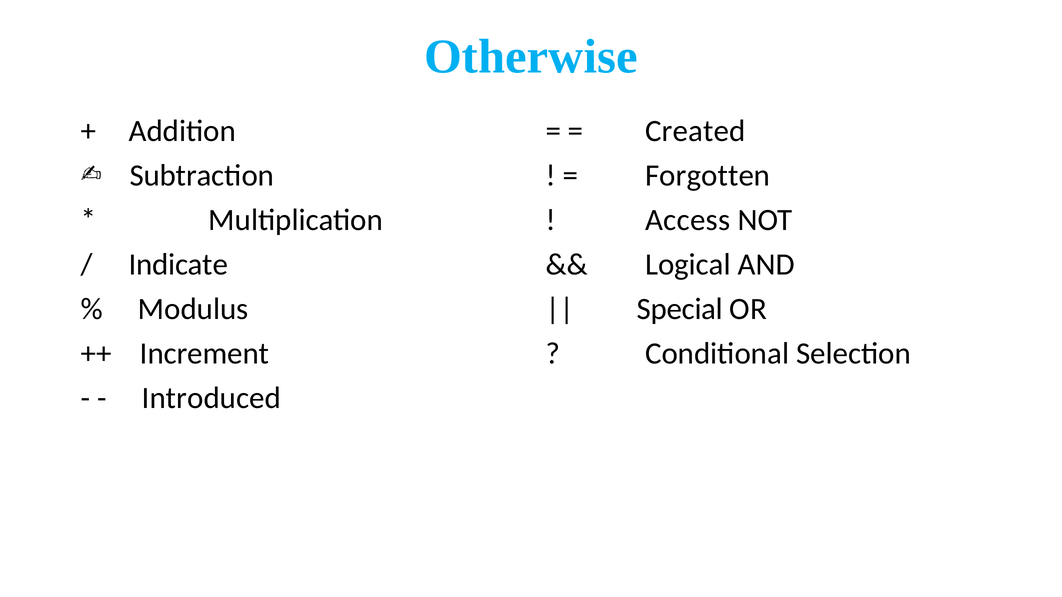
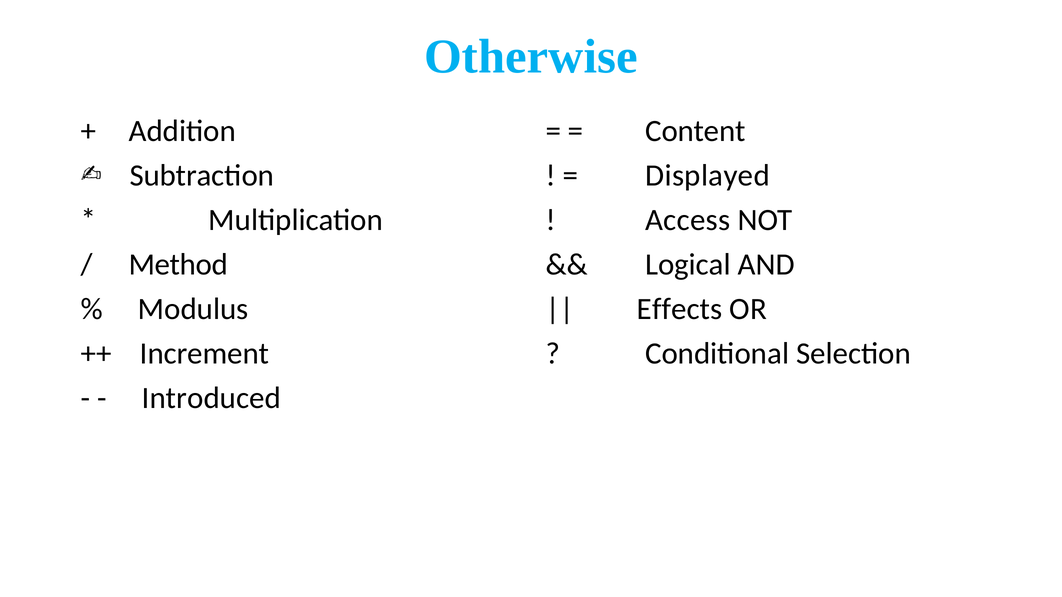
Created: Created -> Content
Forgotten: Forgotten -> Displayed
Indicate: Indicate -> Method
Special: Special -> Effects
